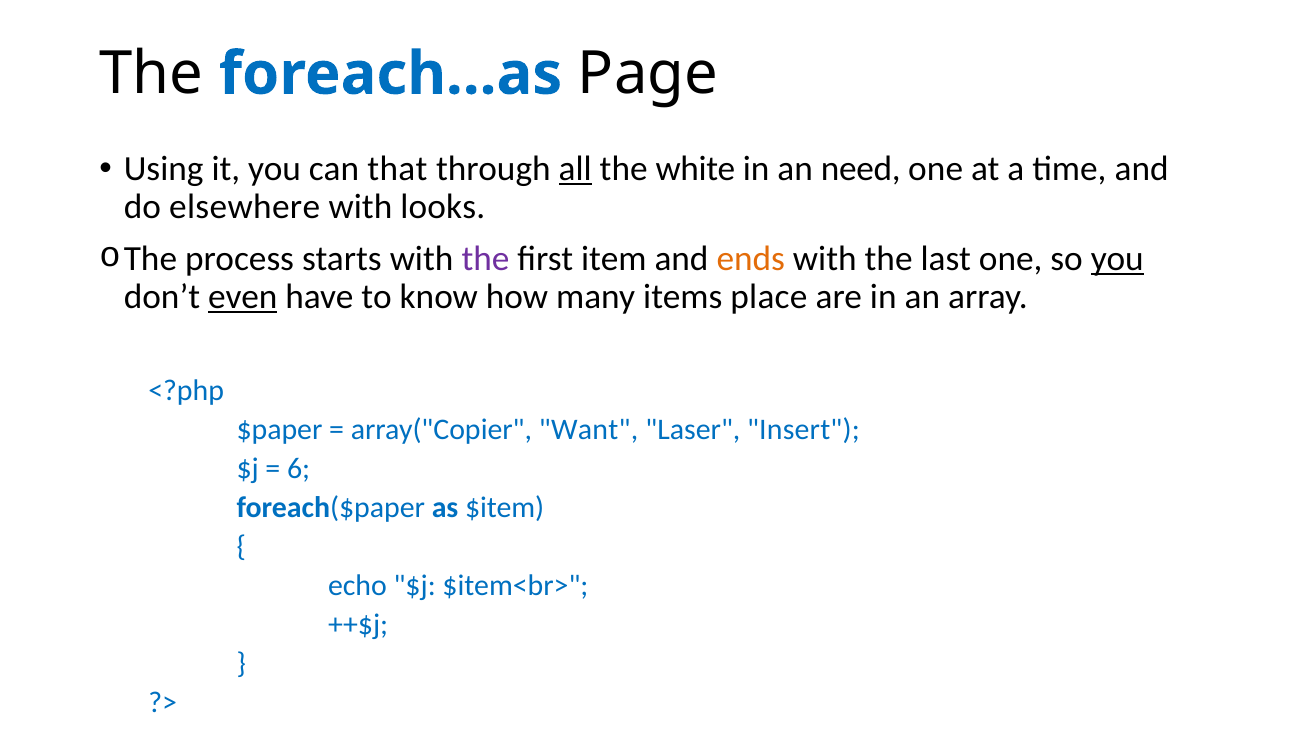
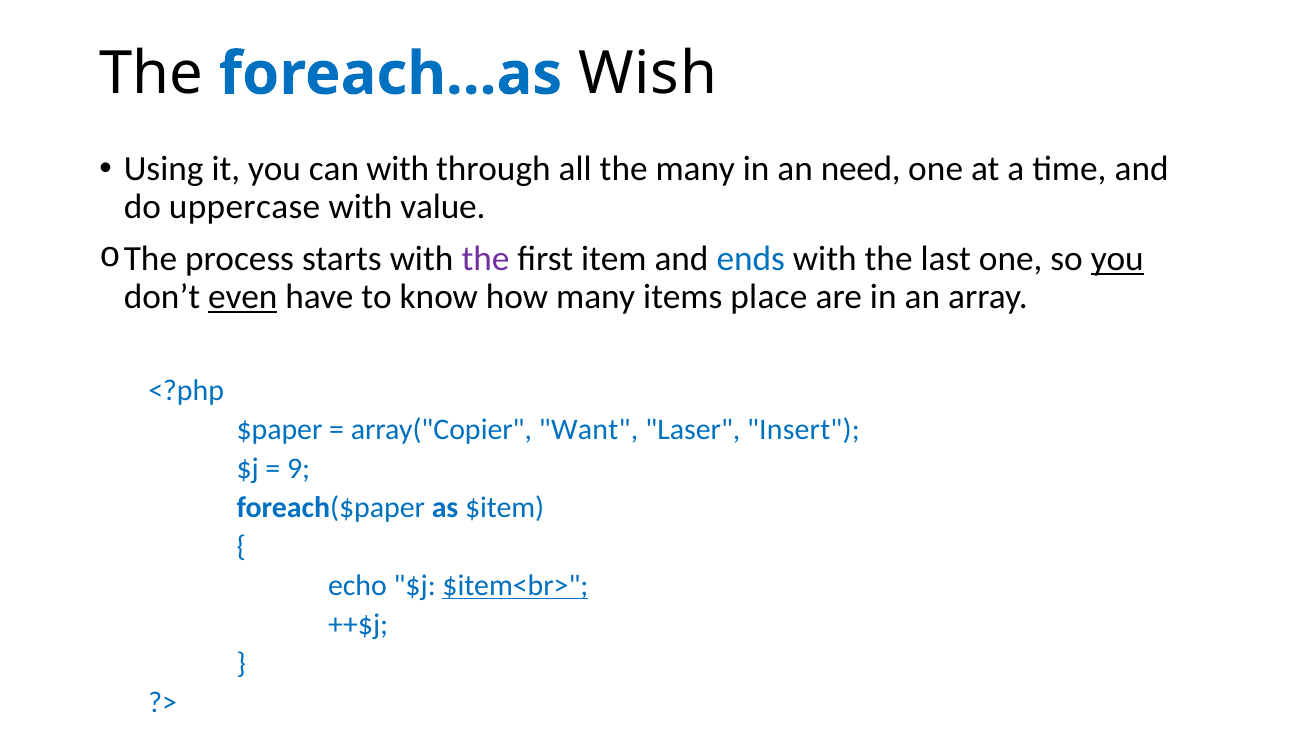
Page: Page -> Wish
can that: that -> with
all underline: present -> none
the white: white -> many
elsewhere: elsewhere -> uppercase
looks: looks -> value
ends colour: orange -> blue
6: 6 -> 9
$item<br> underline: none -> present
